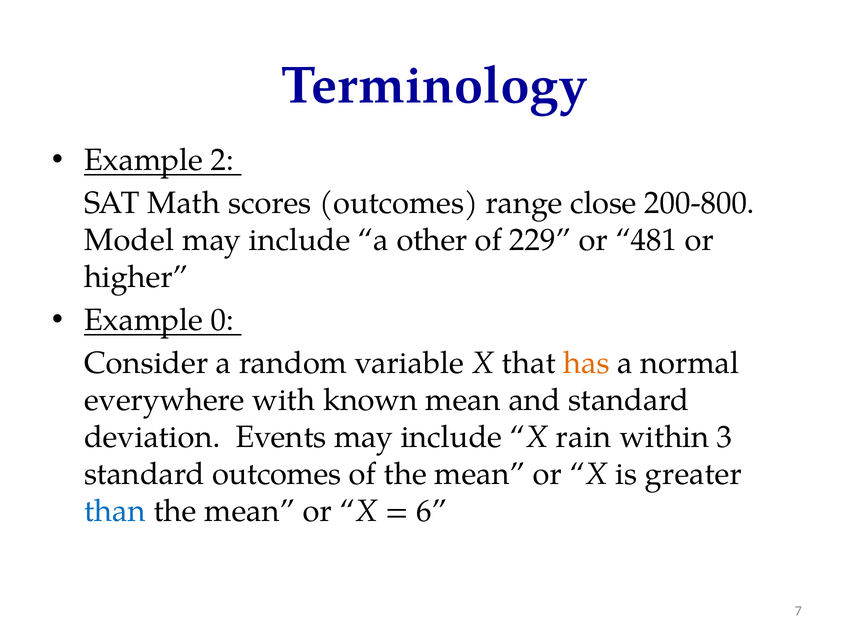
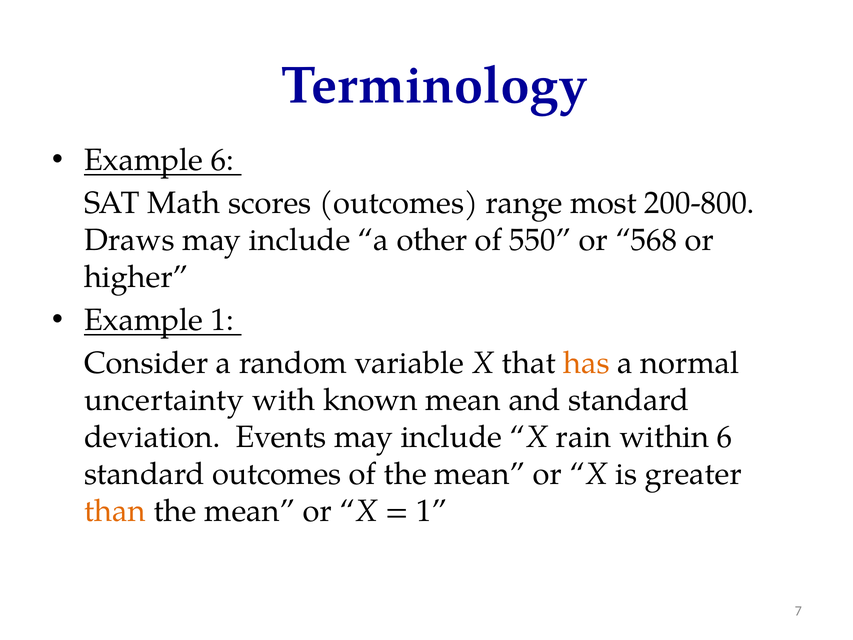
Example 2: 2 -> 6
close: close -> most
Model: Model -> Draws
229: 229 -> 550
481: 481 -> 568
Example 0: 0 -> 1
everywhere: everywhere -> uncertainty
within 3: 3 -> 6
than colour: blue -> orange
6 at (432, 511): 6 -> 1
